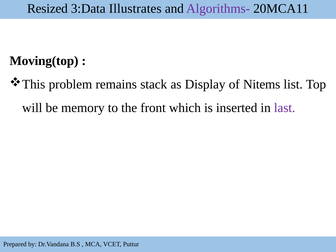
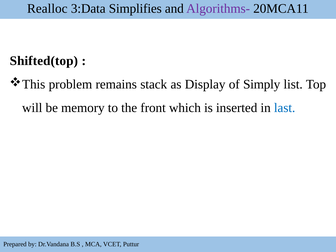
Resized: Resized -> Realloc
Illustrates: Illustrates -> Simplifies
Moving(top: Moving(top -> Shifted(top
Nitems: Nitems -> Simply
last colour: purple -> blue
